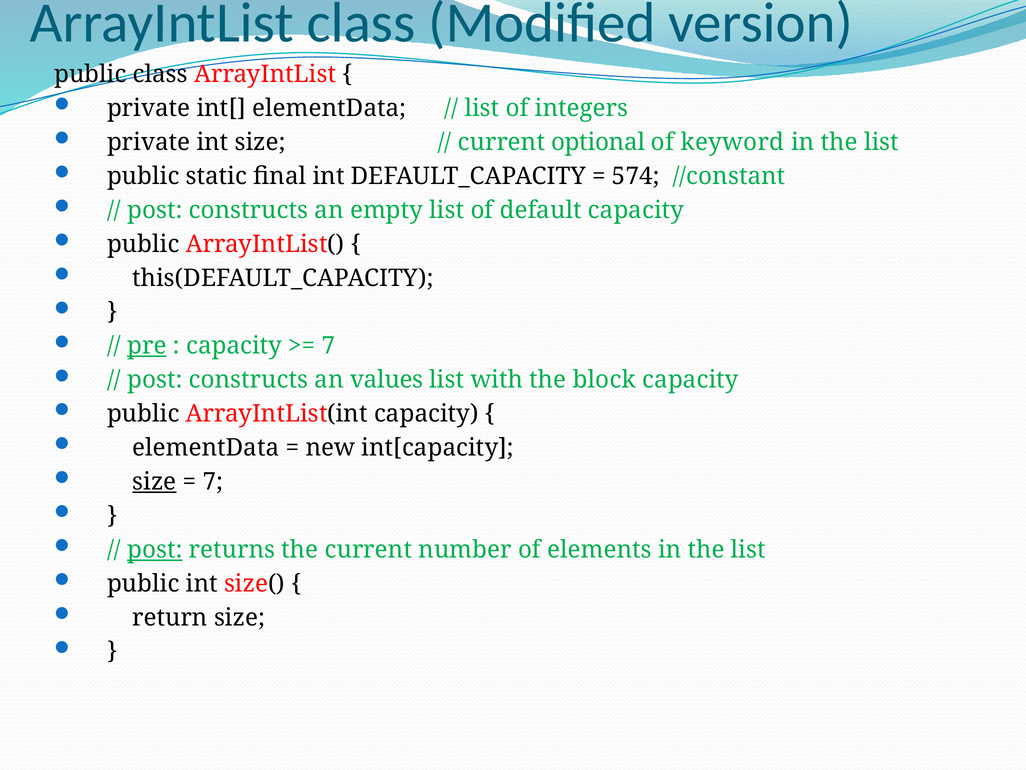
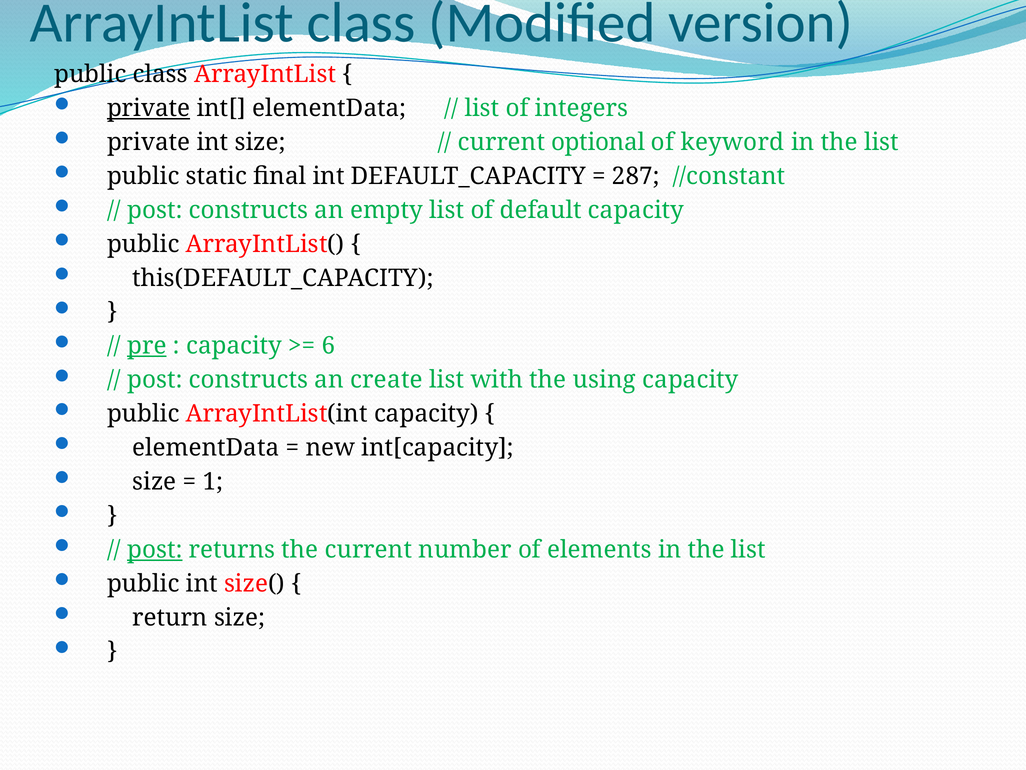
private at (149, 108) underline: none -> present
574: 574 -> 287
7 at (329, 346): 7 -> 6
values: values -> create
block: block -> using
size at (154, 481) underline: present -> none
7 at (213, 481): 7 -> 1
